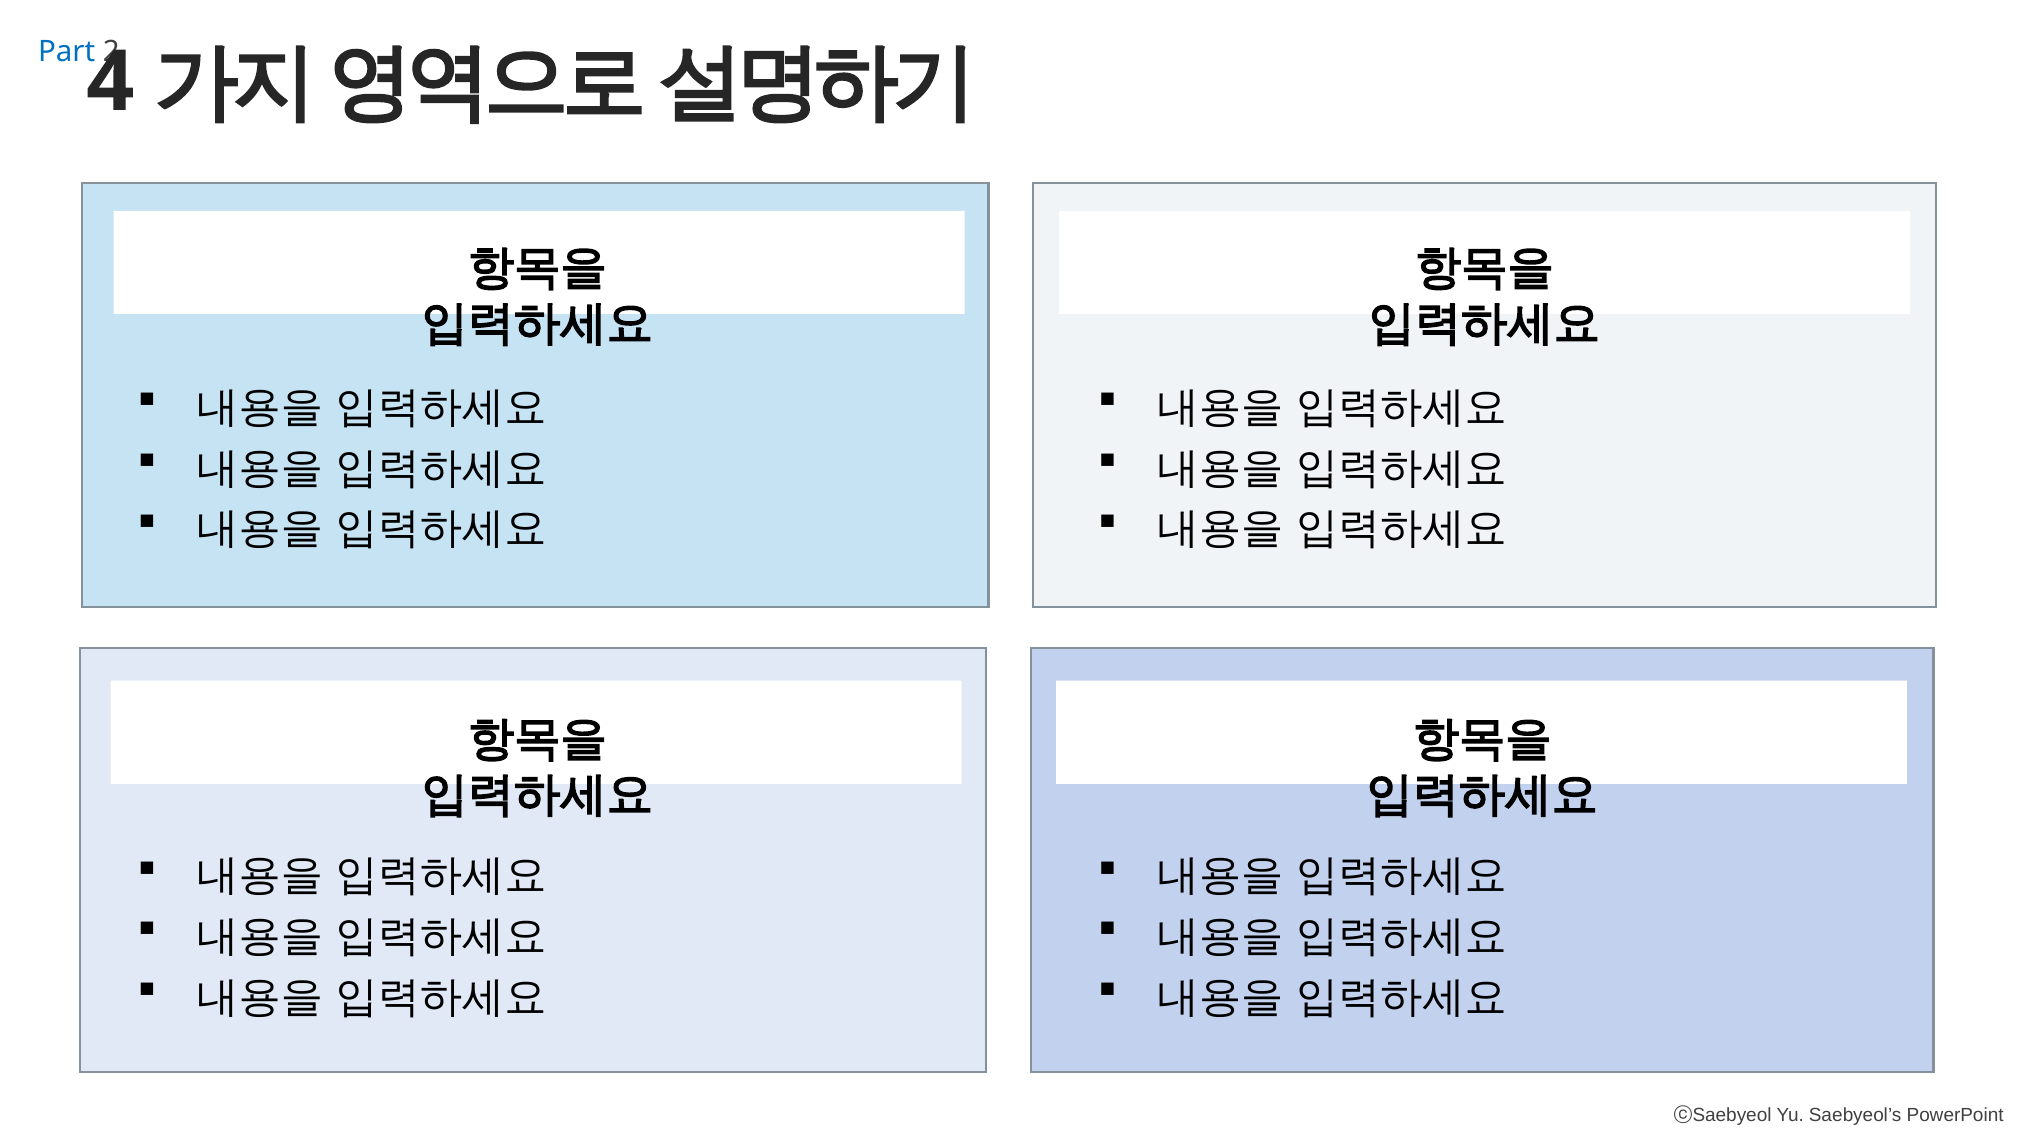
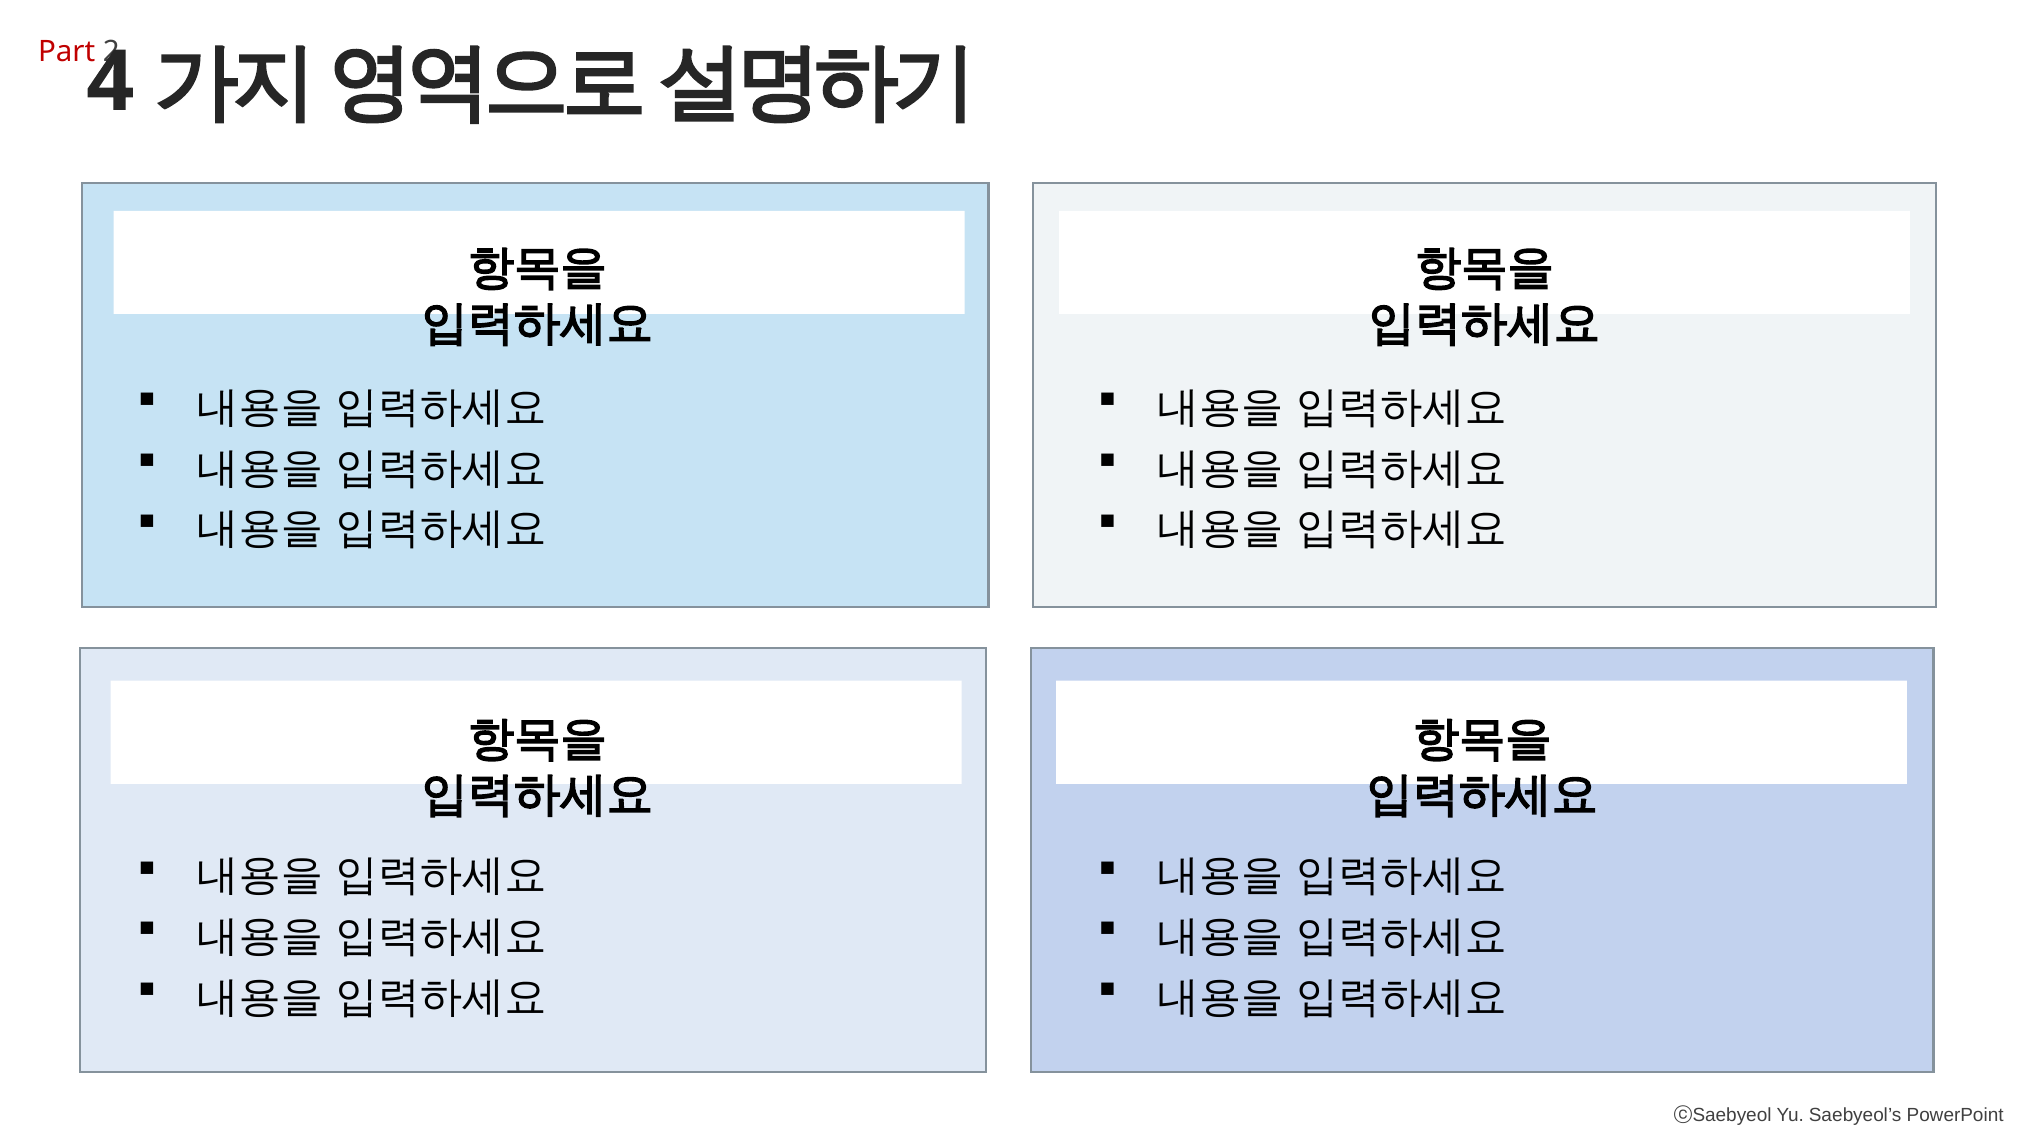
Part colour: blue -> red
